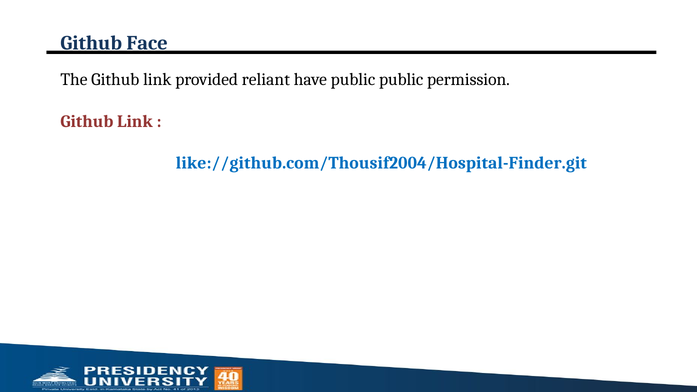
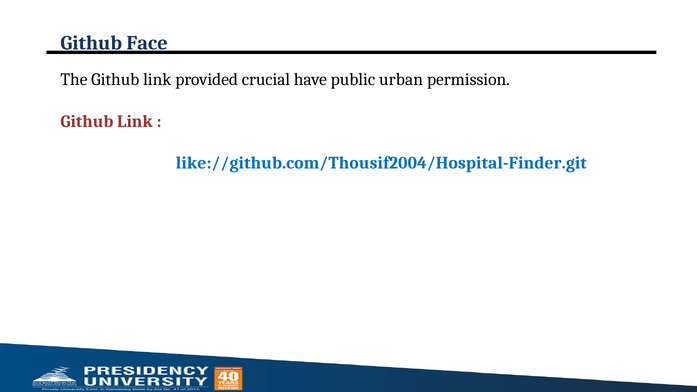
reliant: reliant -> crucial
public public: public -> urban
